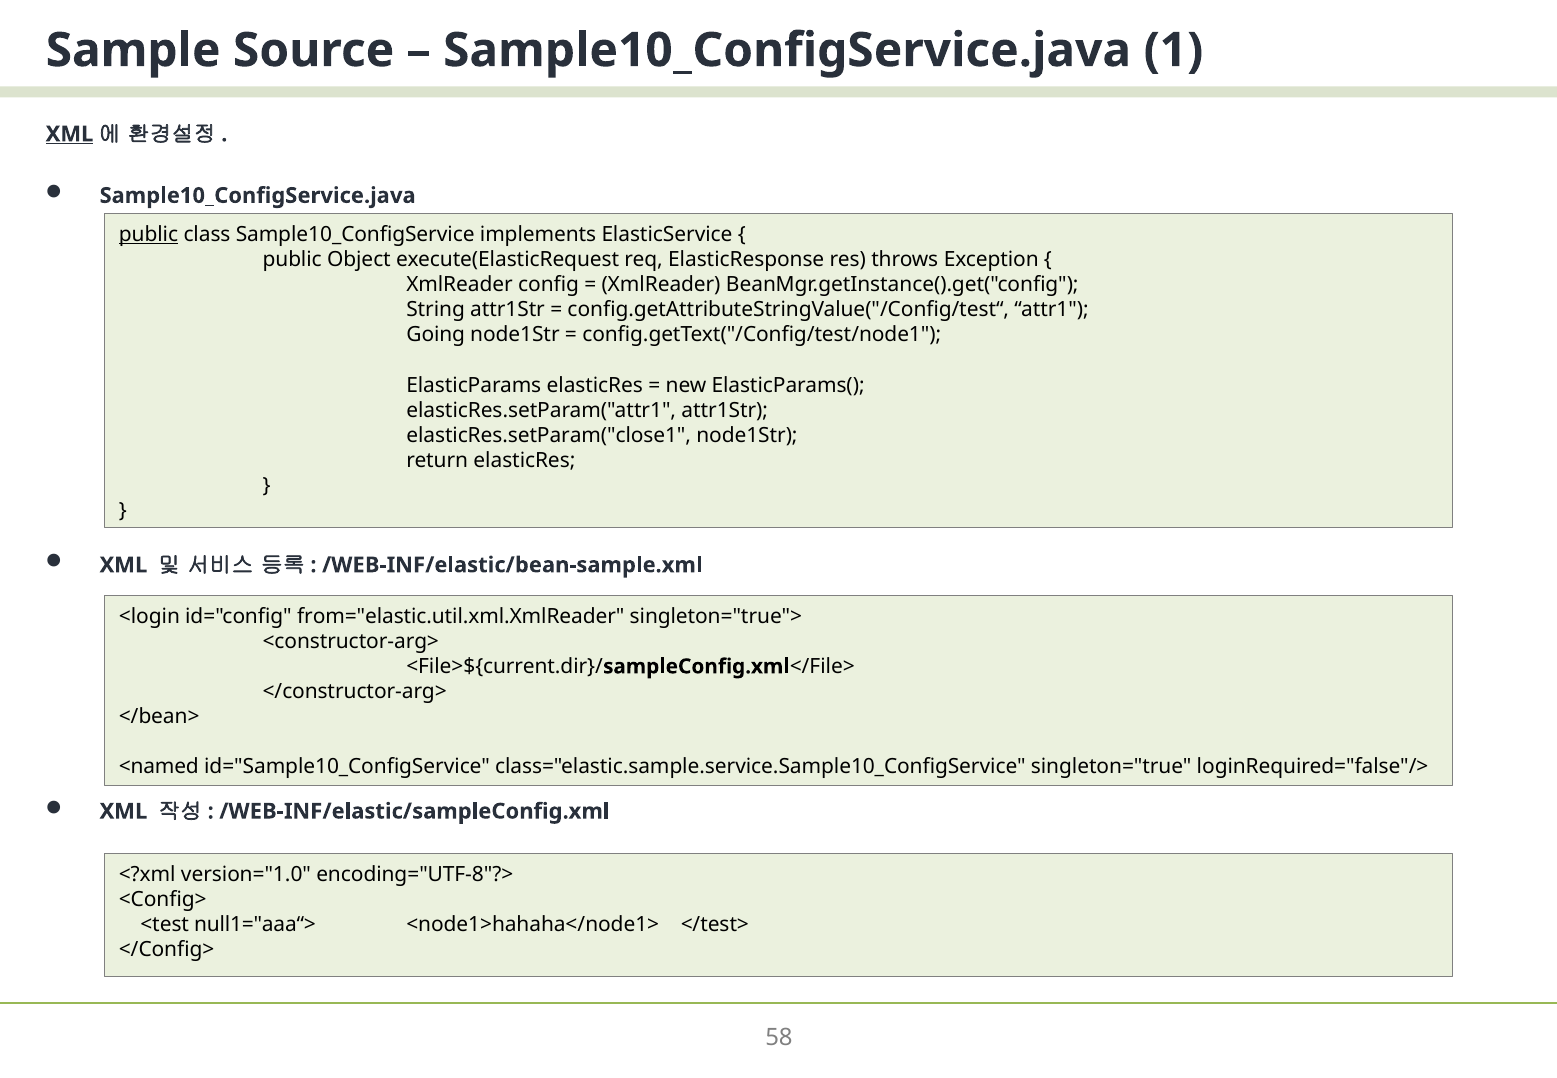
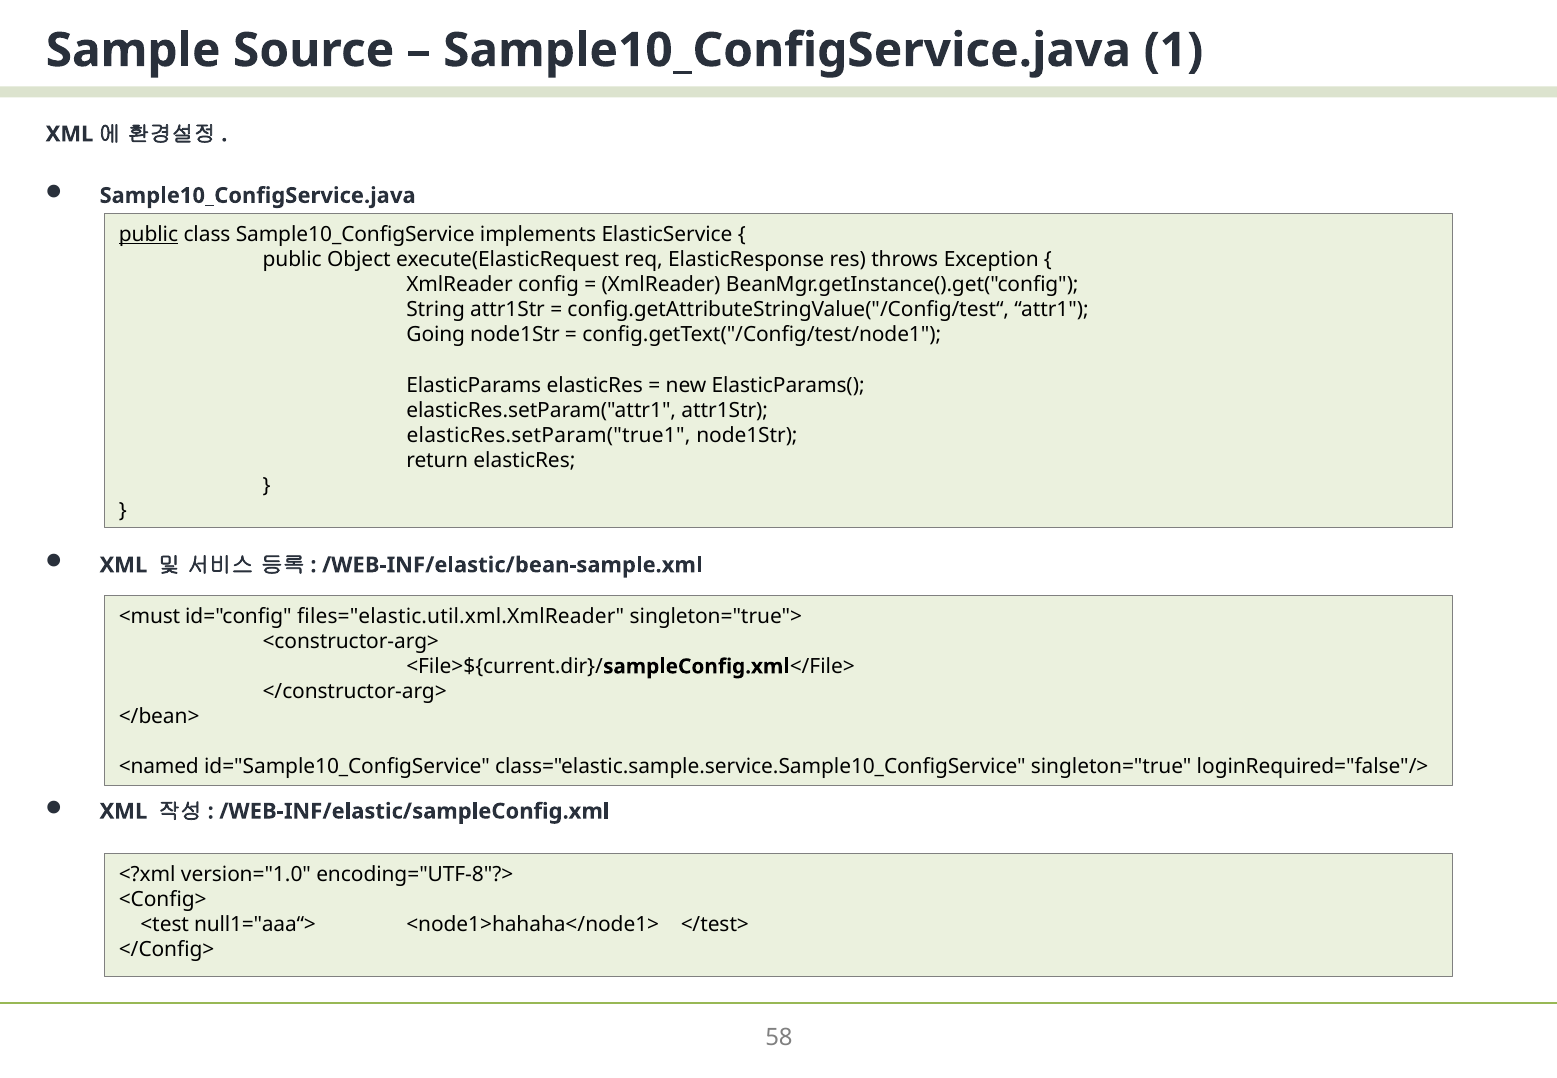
XML at (70, 134) underline: present -> none
elasticRes.setParam("close1: elasticRes.setParam("close1 -> elasticRes.setParam("true1
<login: <login -> <must
from="elastic.util.xml.XmlReader: from="elastic.util.xml.XmlReader -> files="elastic.util.xml.XmlReader
